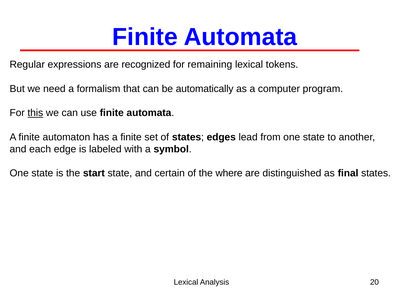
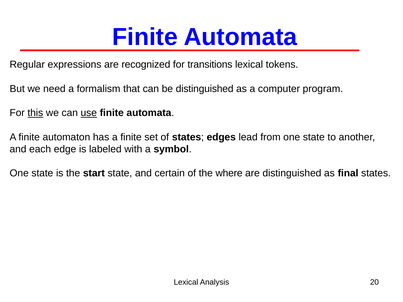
remaining: remaining -> transitions
be automatically: automatically -> distinguished
use underline: none -> present
